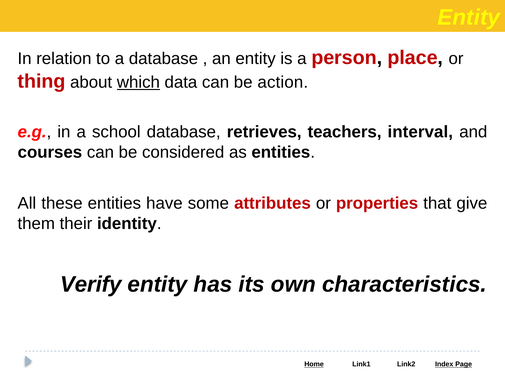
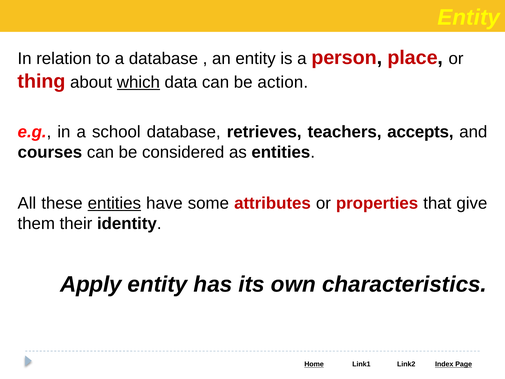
interval: interval -> accepts
entities at (114, 203) underline: none -> present
Verify: Verify -> Apply
